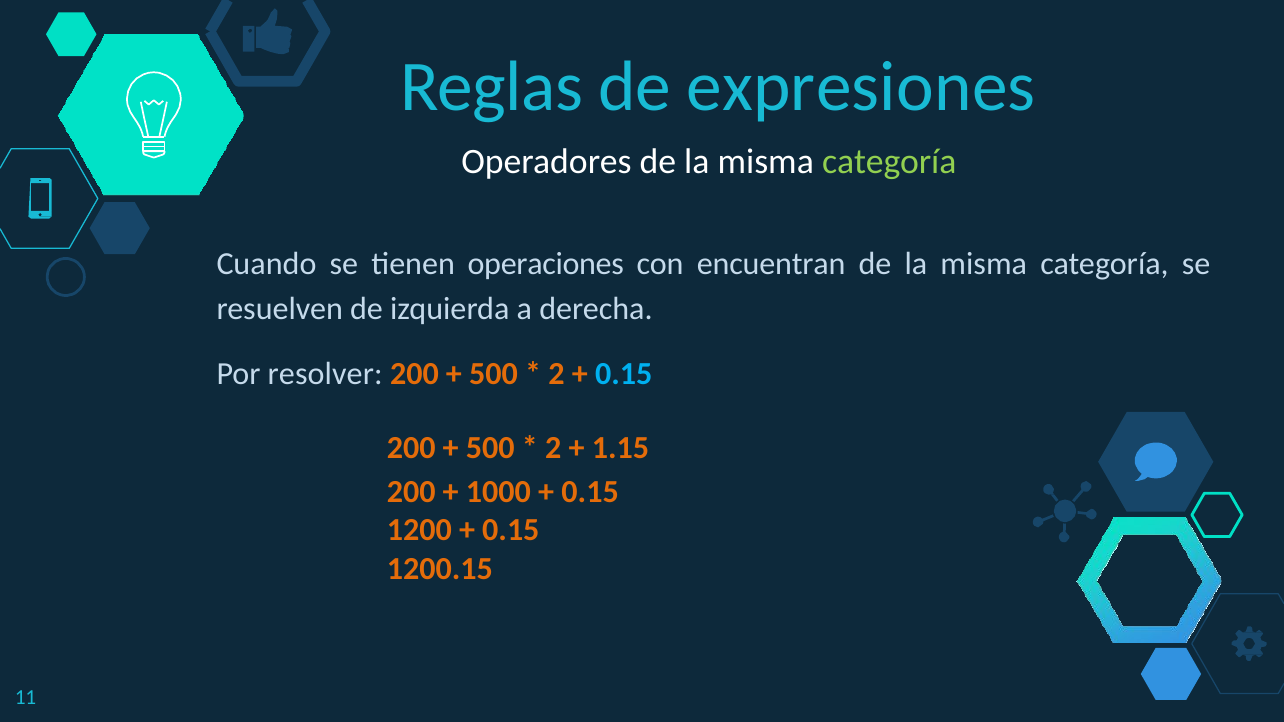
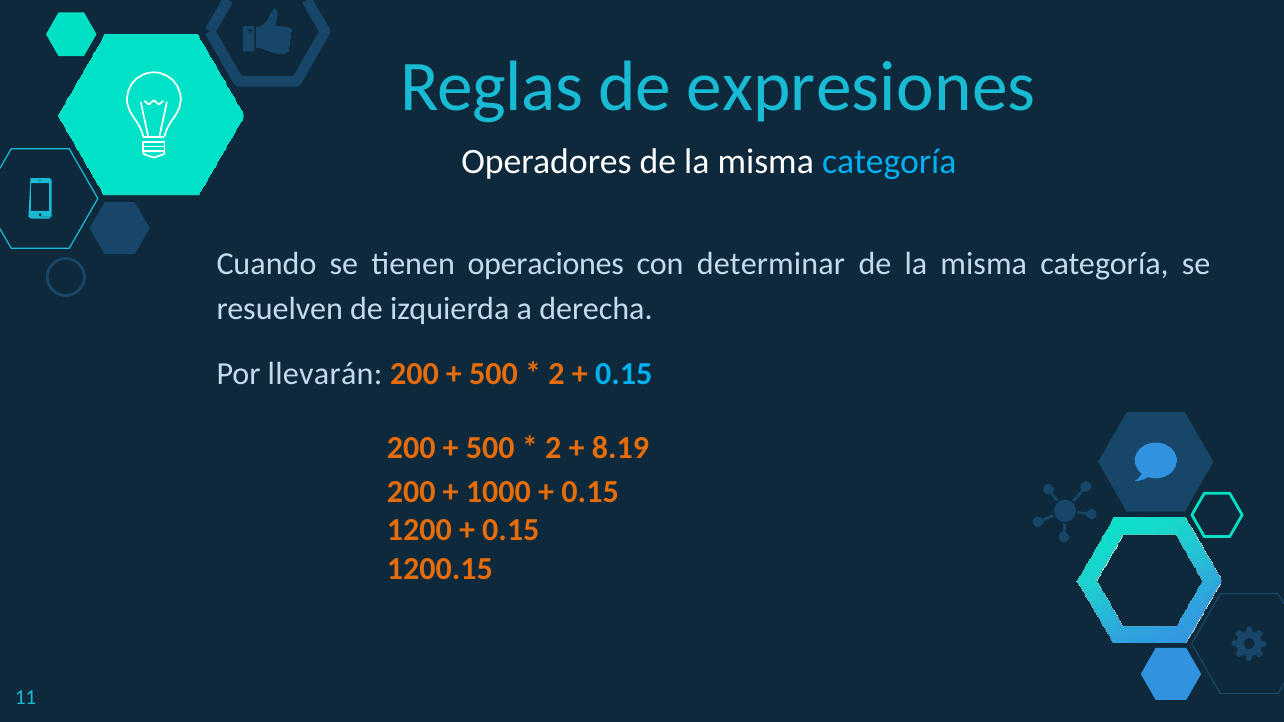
categoría at (889, 162) colour: light green -> light blue
encuentran: encuentran -> determinar
resolver: resolver -> llevarán
1.15: 1.15 -> 8.19
